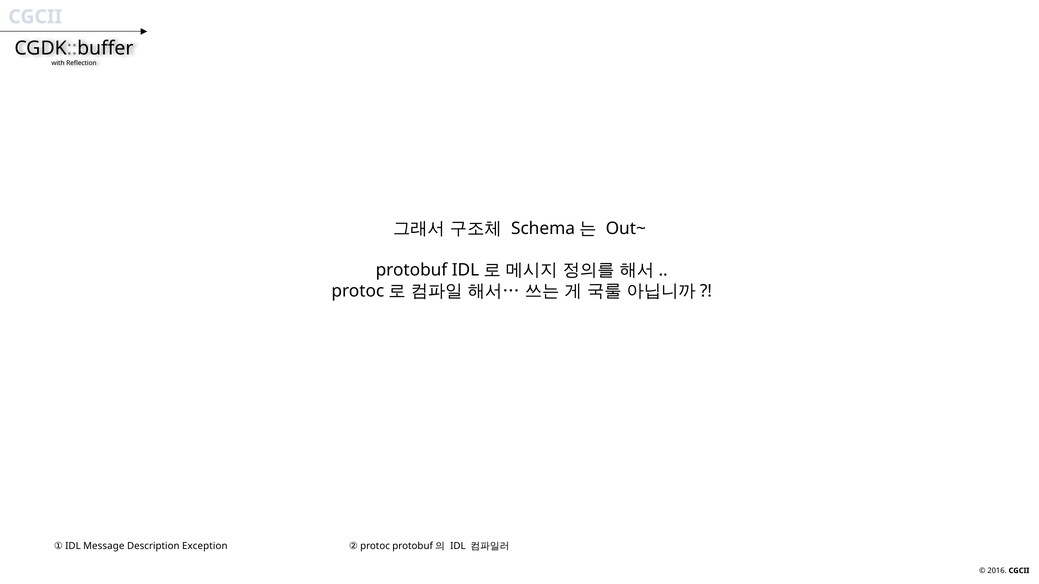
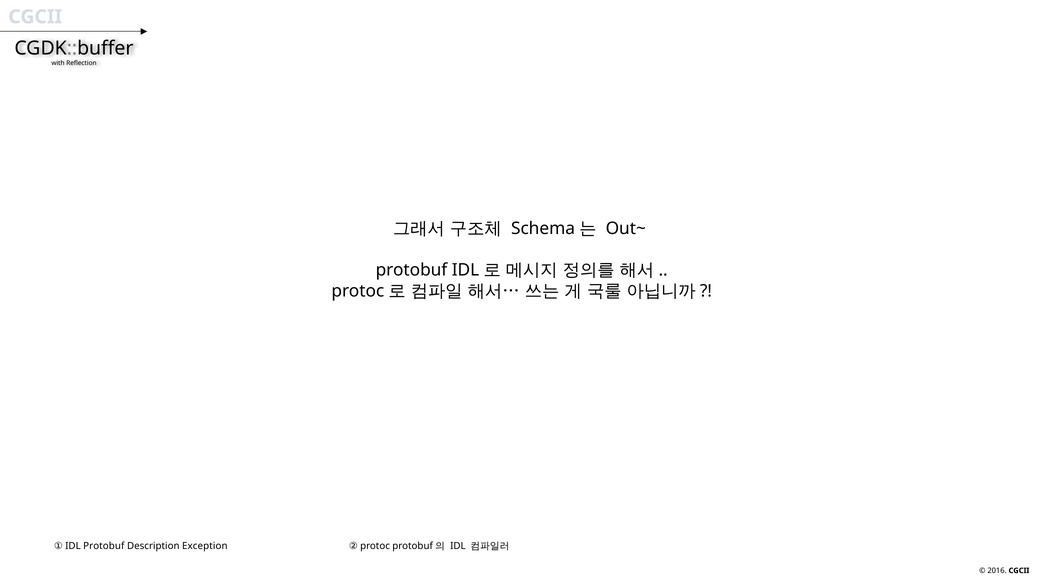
Message at (104, 546): Message -> Protobuf
